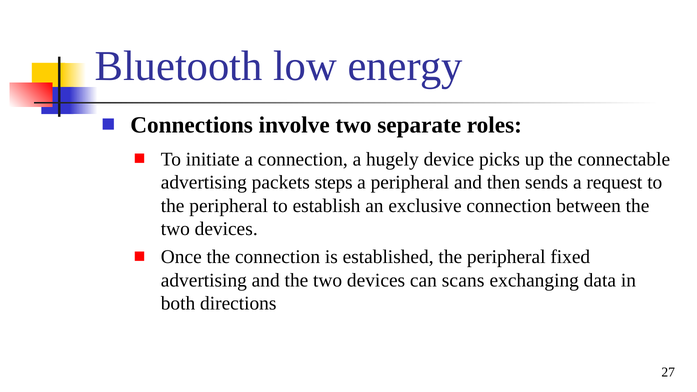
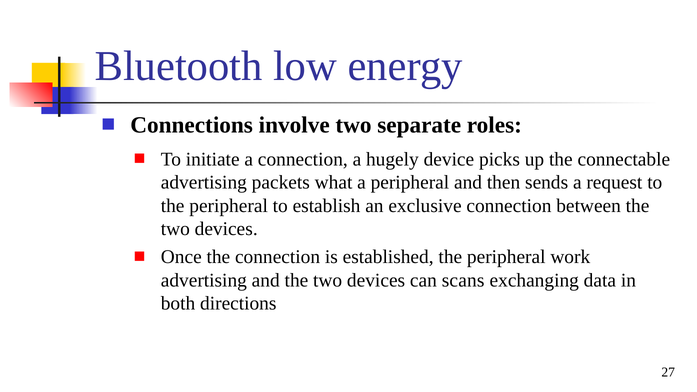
steps: steps -> what
fixed: fixed -> work
